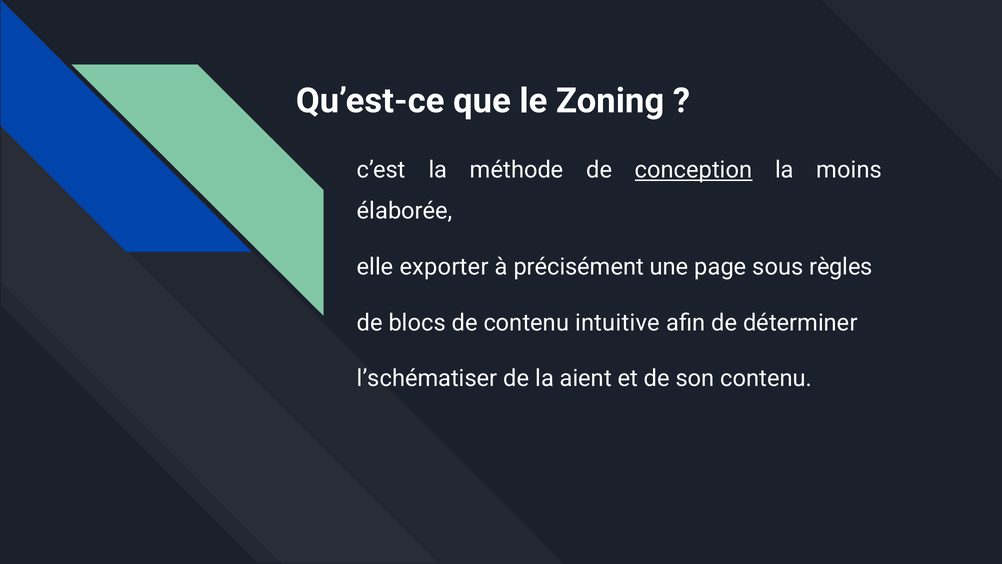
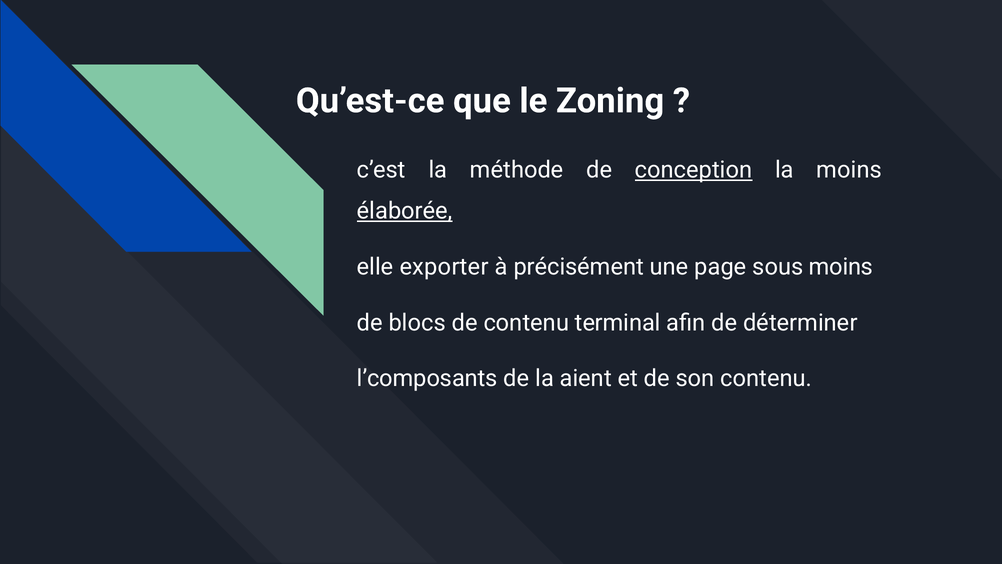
élaborée underline: none -> present
sous règles: règles -> moins
intuitive: intuitive -> terminal
l’schématiser: l’schématiser -> l’composants
